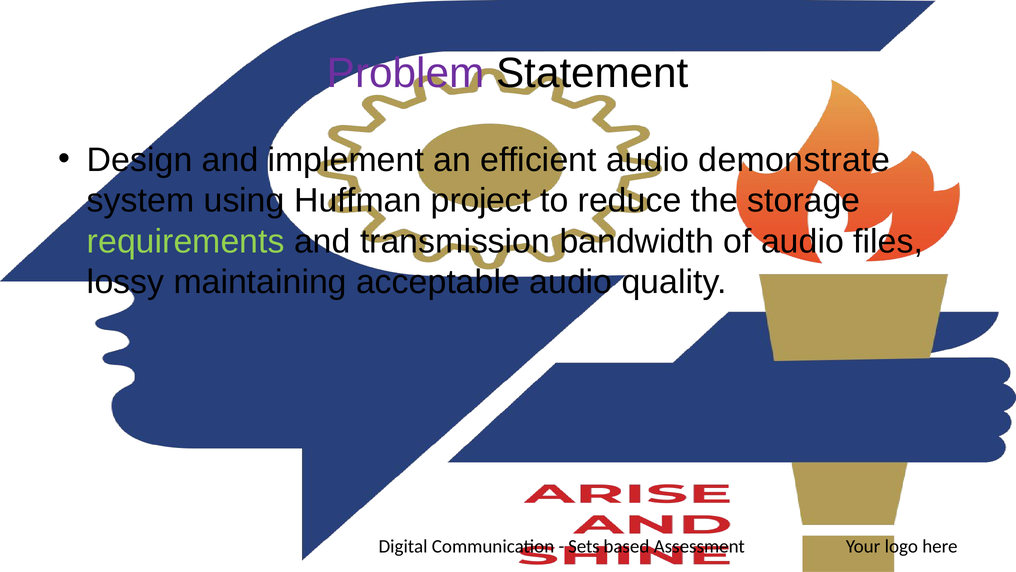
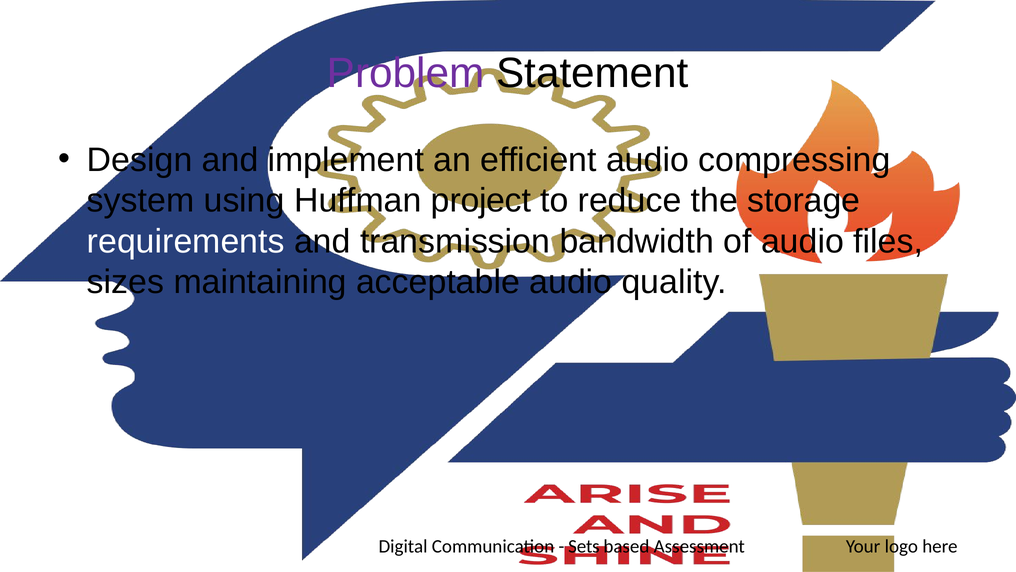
demonstrate: demonstrate -> compressing
requirements colour: light green -> white
lossy: lossy -> sizes
